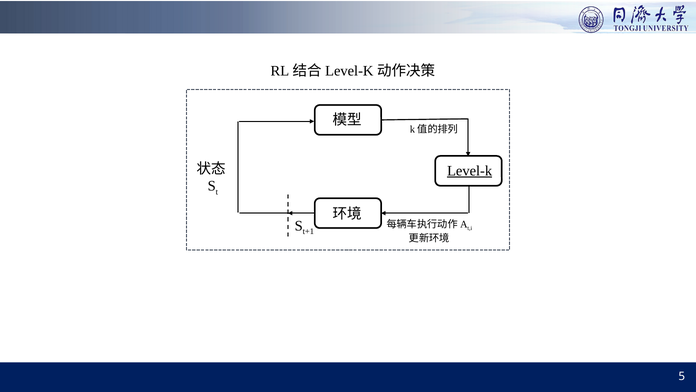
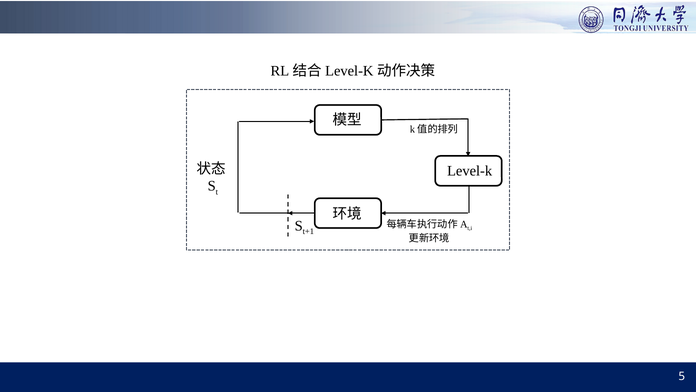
Level-k underline: present -> none
